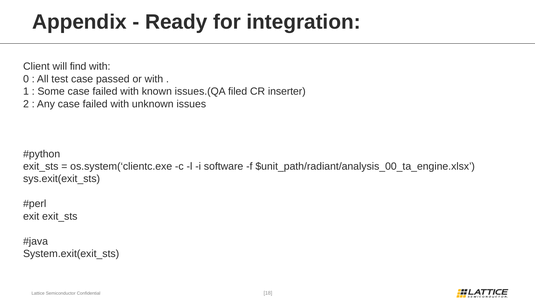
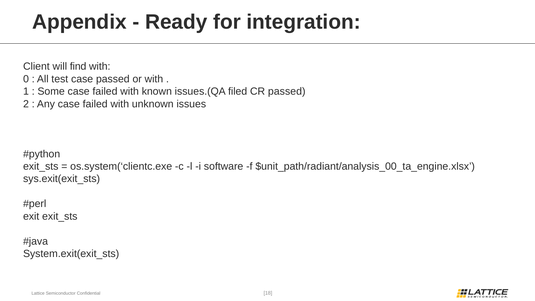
CR inserter: inserter -> passed
